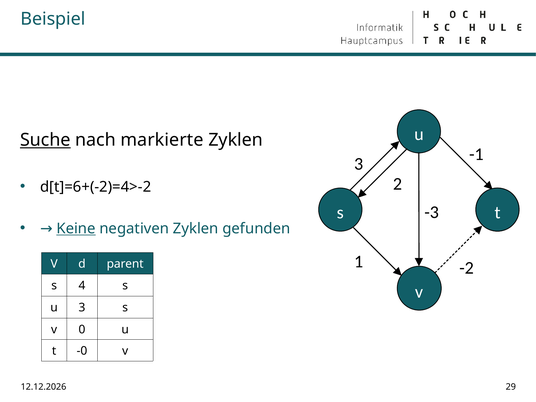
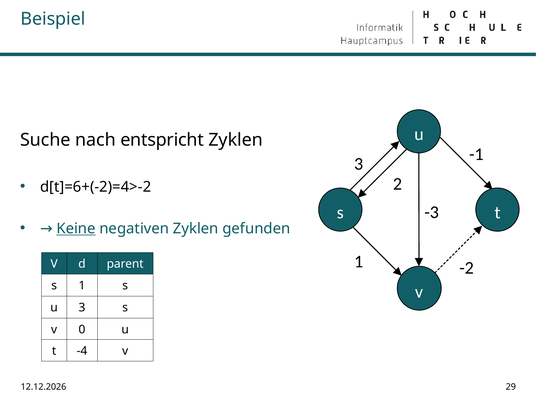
Suche underline: present -> none
markierte: markierte -> entspricht
s 4: 4 -> 1
-0: -0 -> -4
